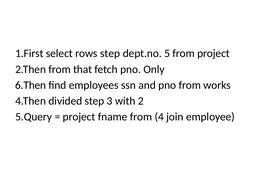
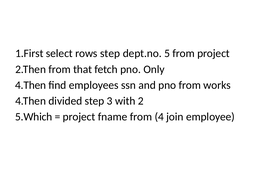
6.Then at (31, 85): 6.Then -> 4.Then
5.Query: 5.Query -> 5.Which
